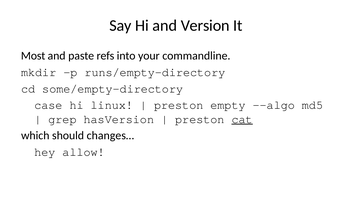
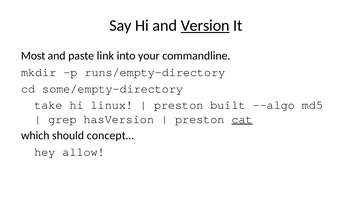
Version underline: none -> present
refs: refs -> link
case: case -> take
empty: empty -> built
changes…: changes… -> concept…
